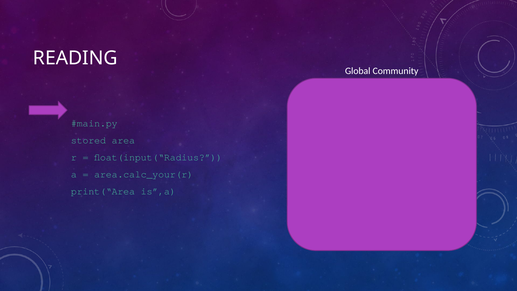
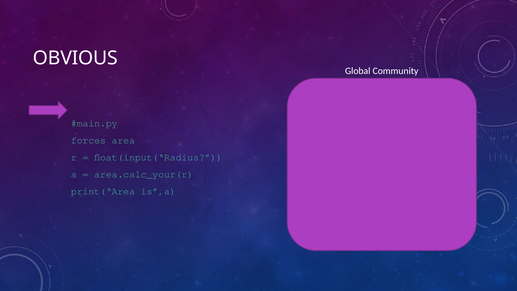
READING: READING -> OBVIOUS
stored: stored -> forces
